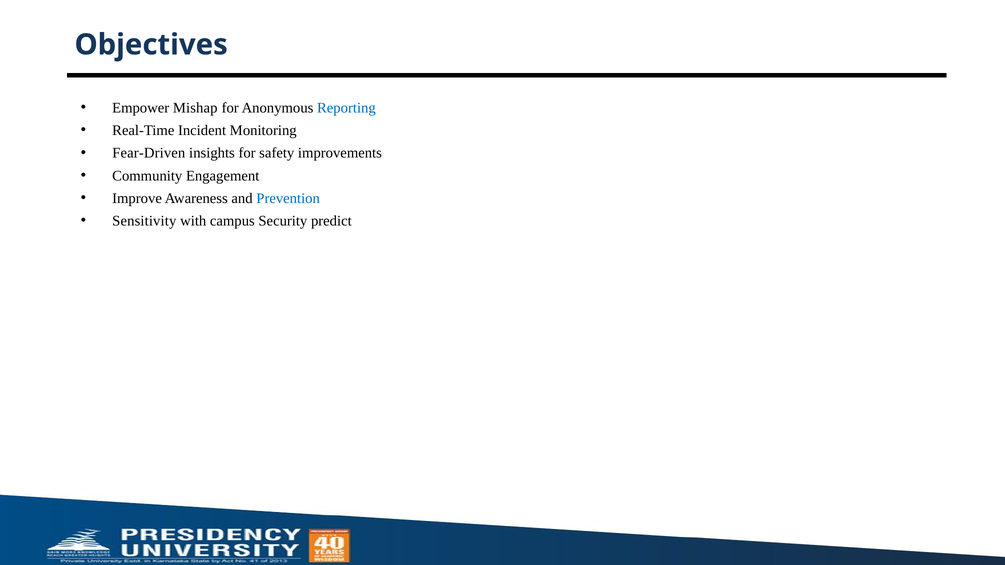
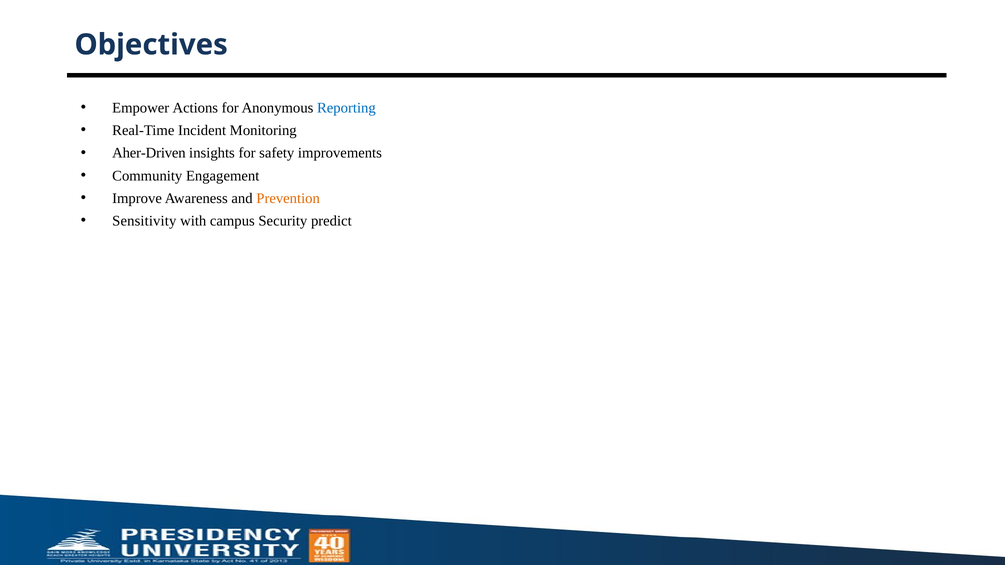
Mishap: Mishap -> Actions
Fear-Driven: Fear-Driven -> Aher-Driven
Prevention colour: blue -> orange
